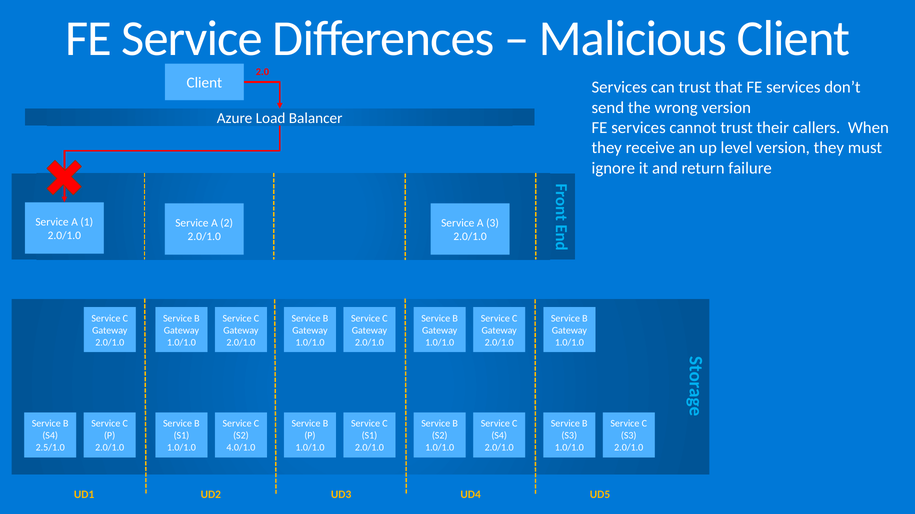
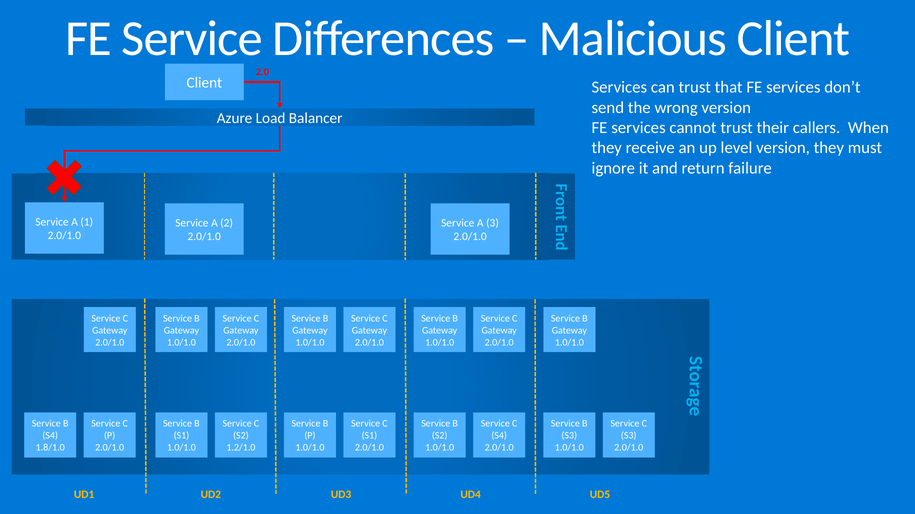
2.5/1.0: 2.5/1.0 -> 1.8/1.0
4.0/1.0: 4.0/1.0 -> 1.2/1.0
